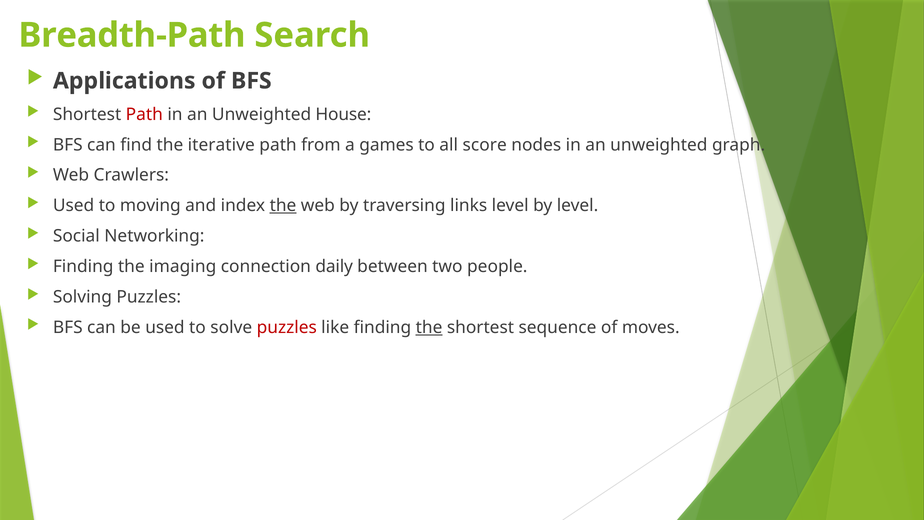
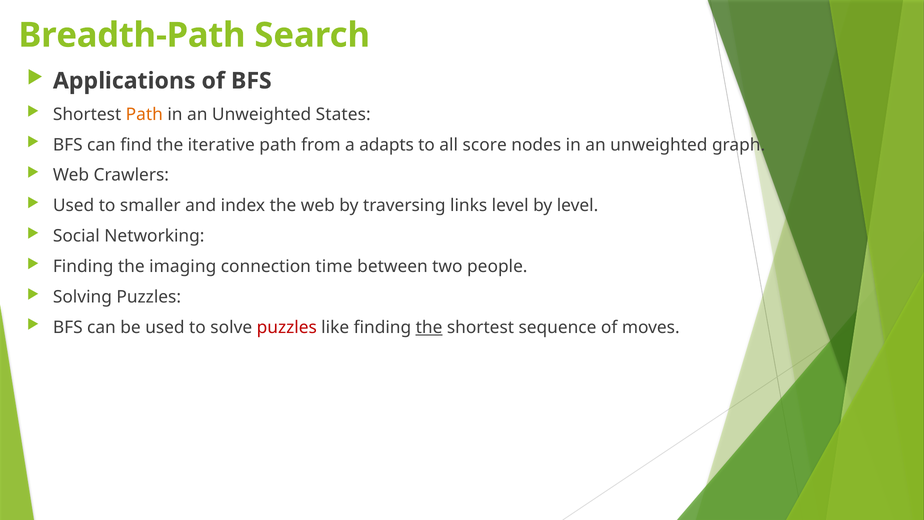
Path at (144, 114) colour: red -> orange
House: House -> States
games: games -> adapts
moving: moving -> smaller
the at (283, 206) underline: present -> none
daily: daily -> time
